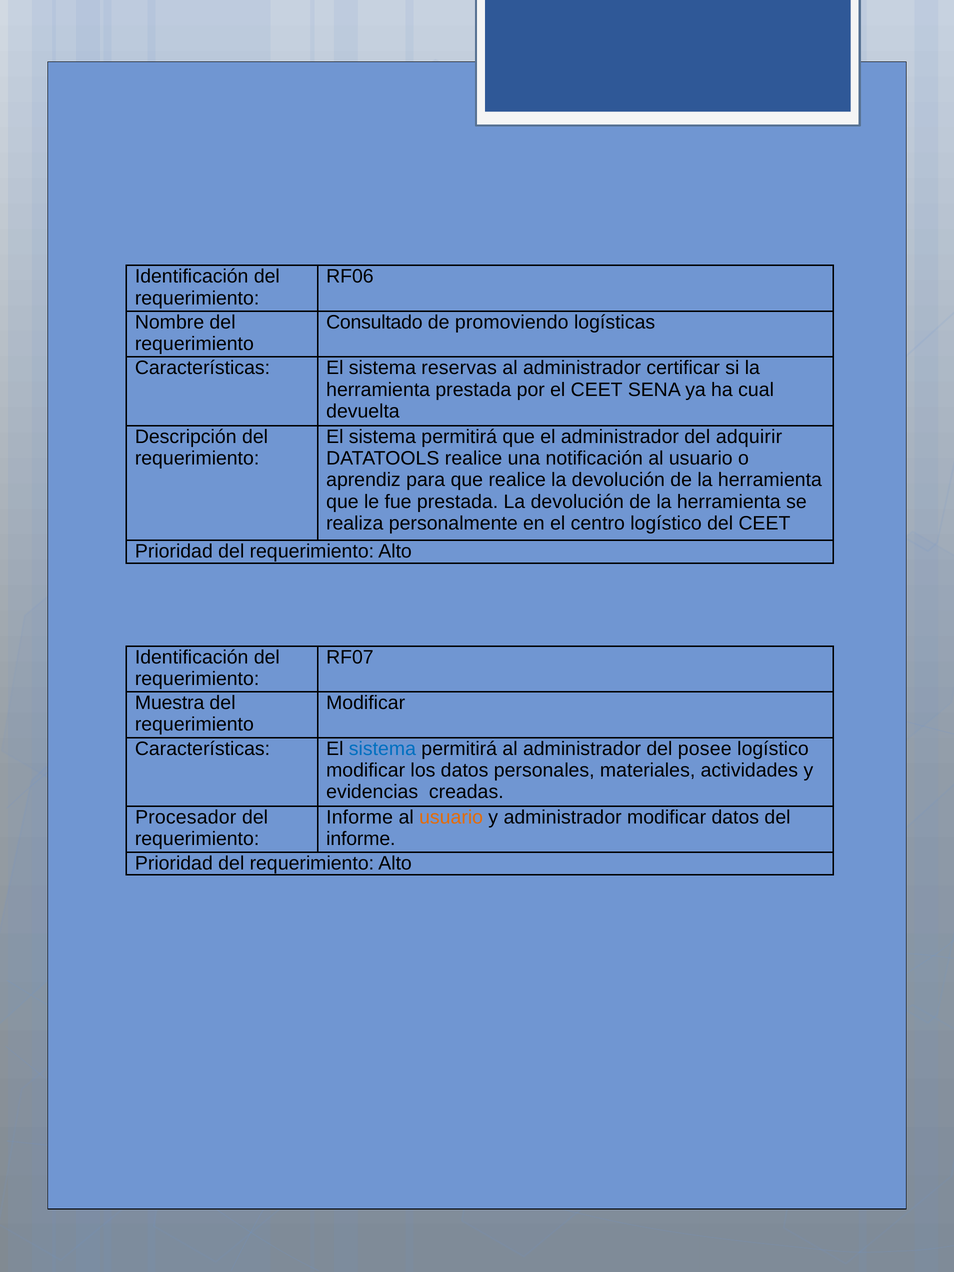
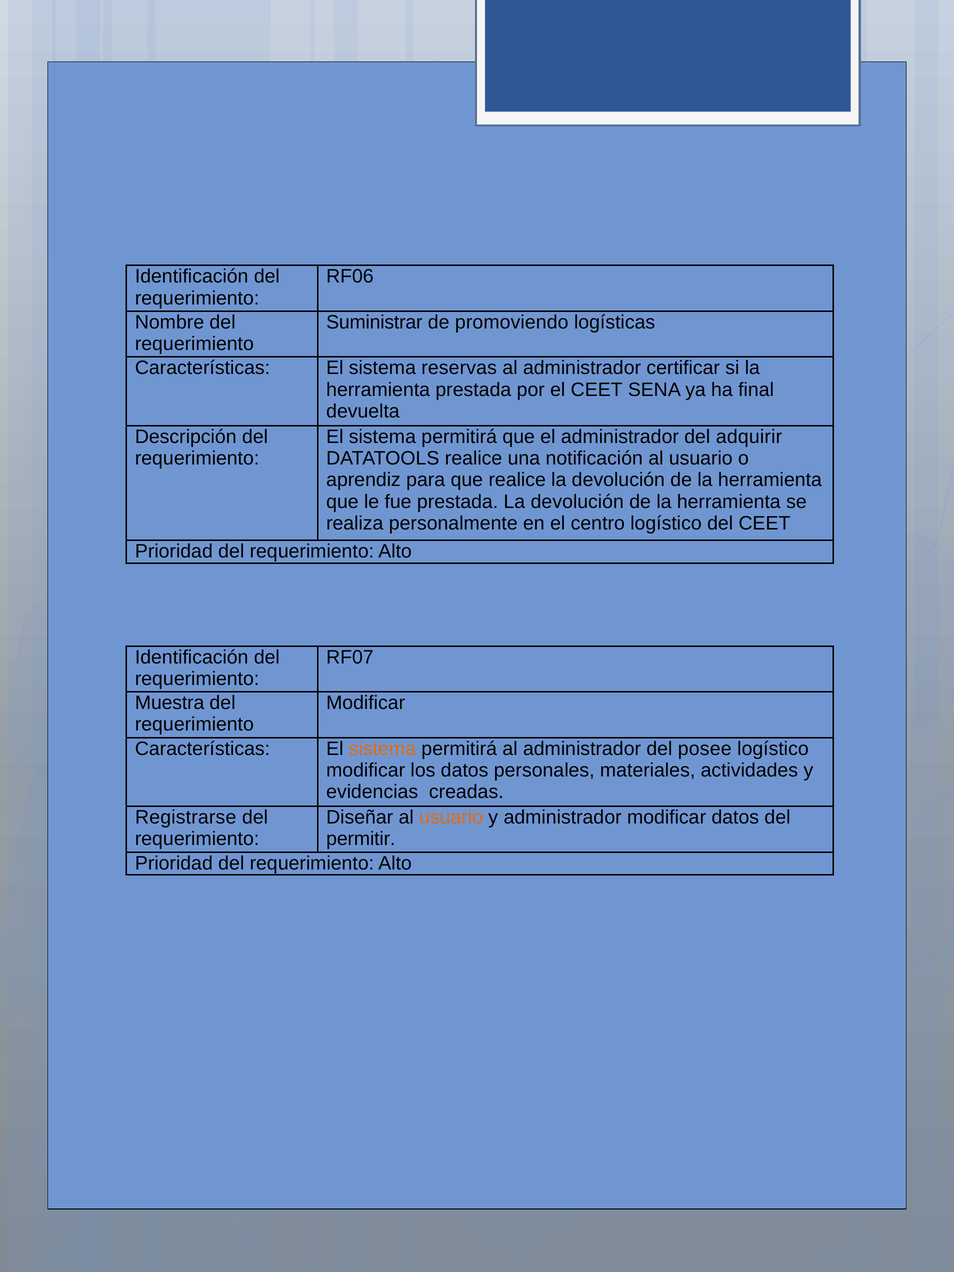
Consultado: Consultado -> Suministrar
cual: cual -> final
sistema at (382, 749) colour: blue -> orange
Procesador: Procesador -> Registrarse
Informe at (360, 817): Informe -> Diseñar
informe at (361, 839): informe -> permitir
